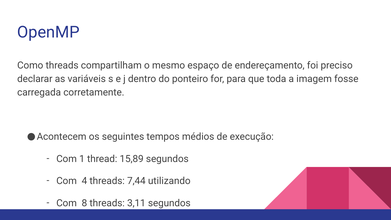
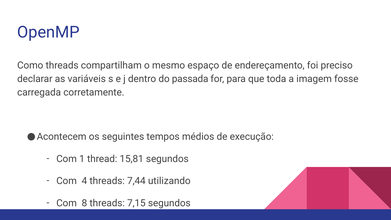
ponteiro: ponteiro -> passada
15,89: 15,89 -> 15,81
3,11: 3,11 -> 7,15
